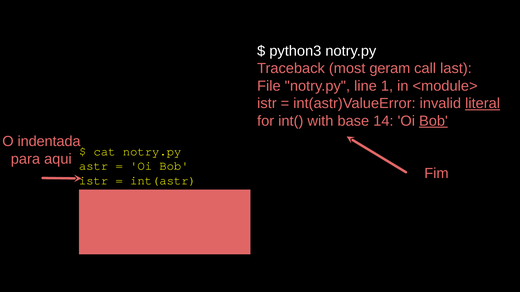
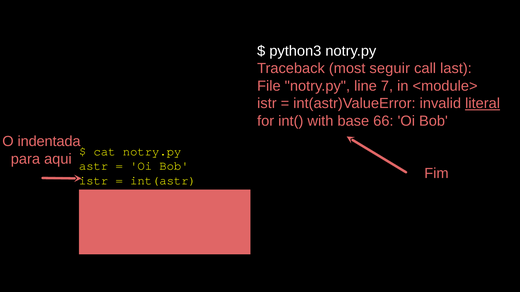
geram: geram -> seguir
1: 1 -> 7
14: 14 -> 66
Bob at (433, 121) underline: present -> none
